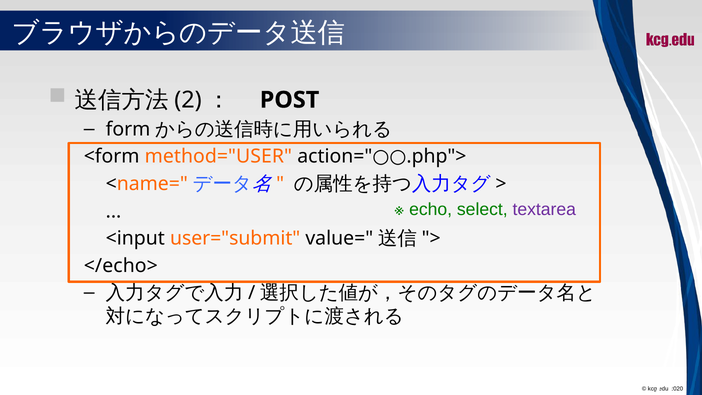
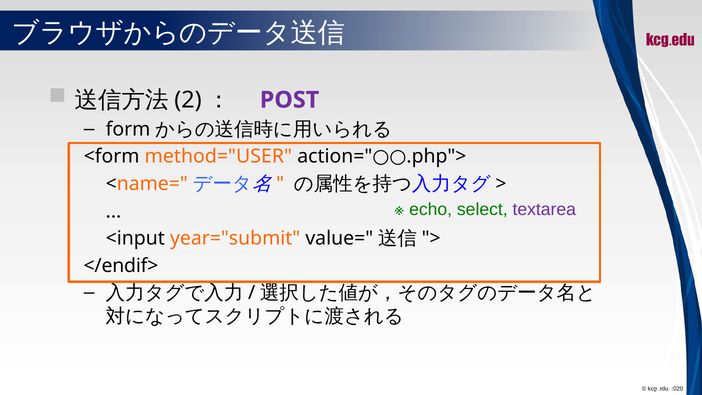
POST colour: black -> purple
user="submit: user="submit -> year="submit
</echo>: </echo> -> </endif>
